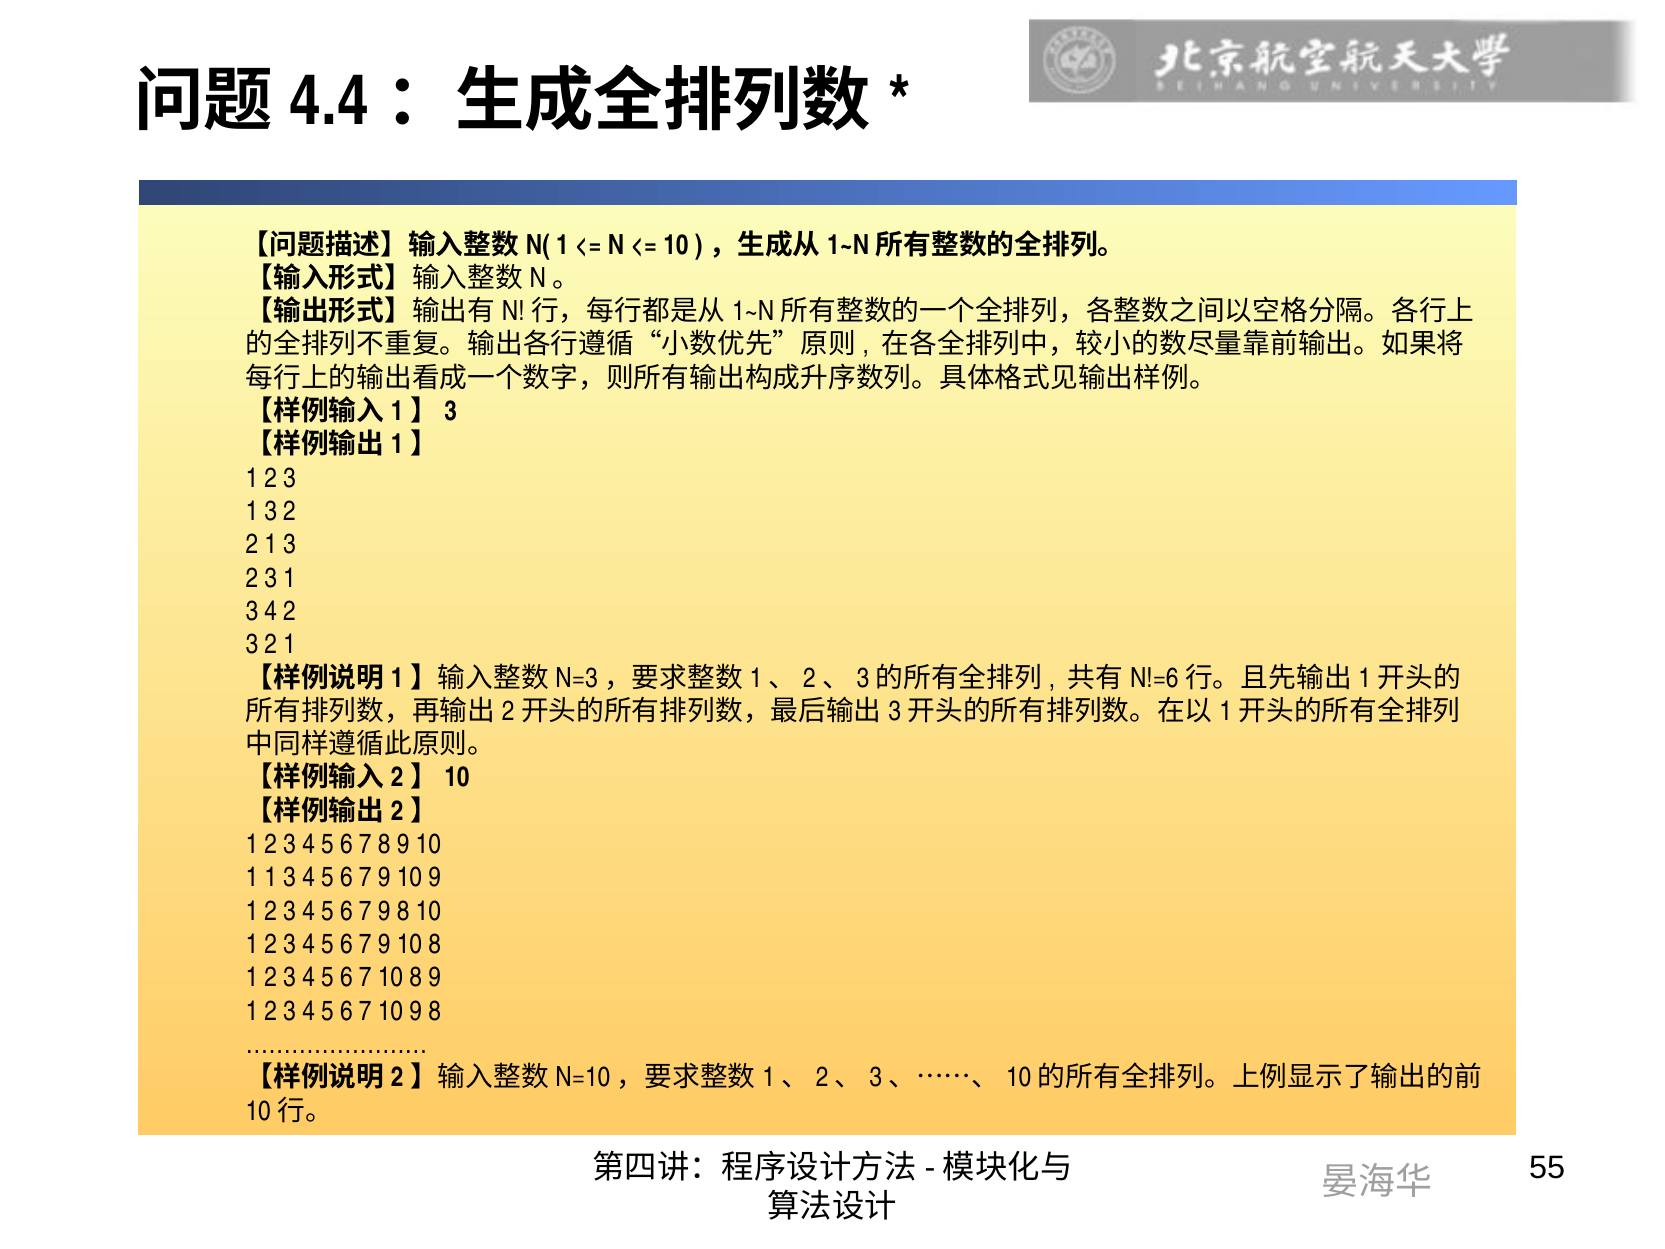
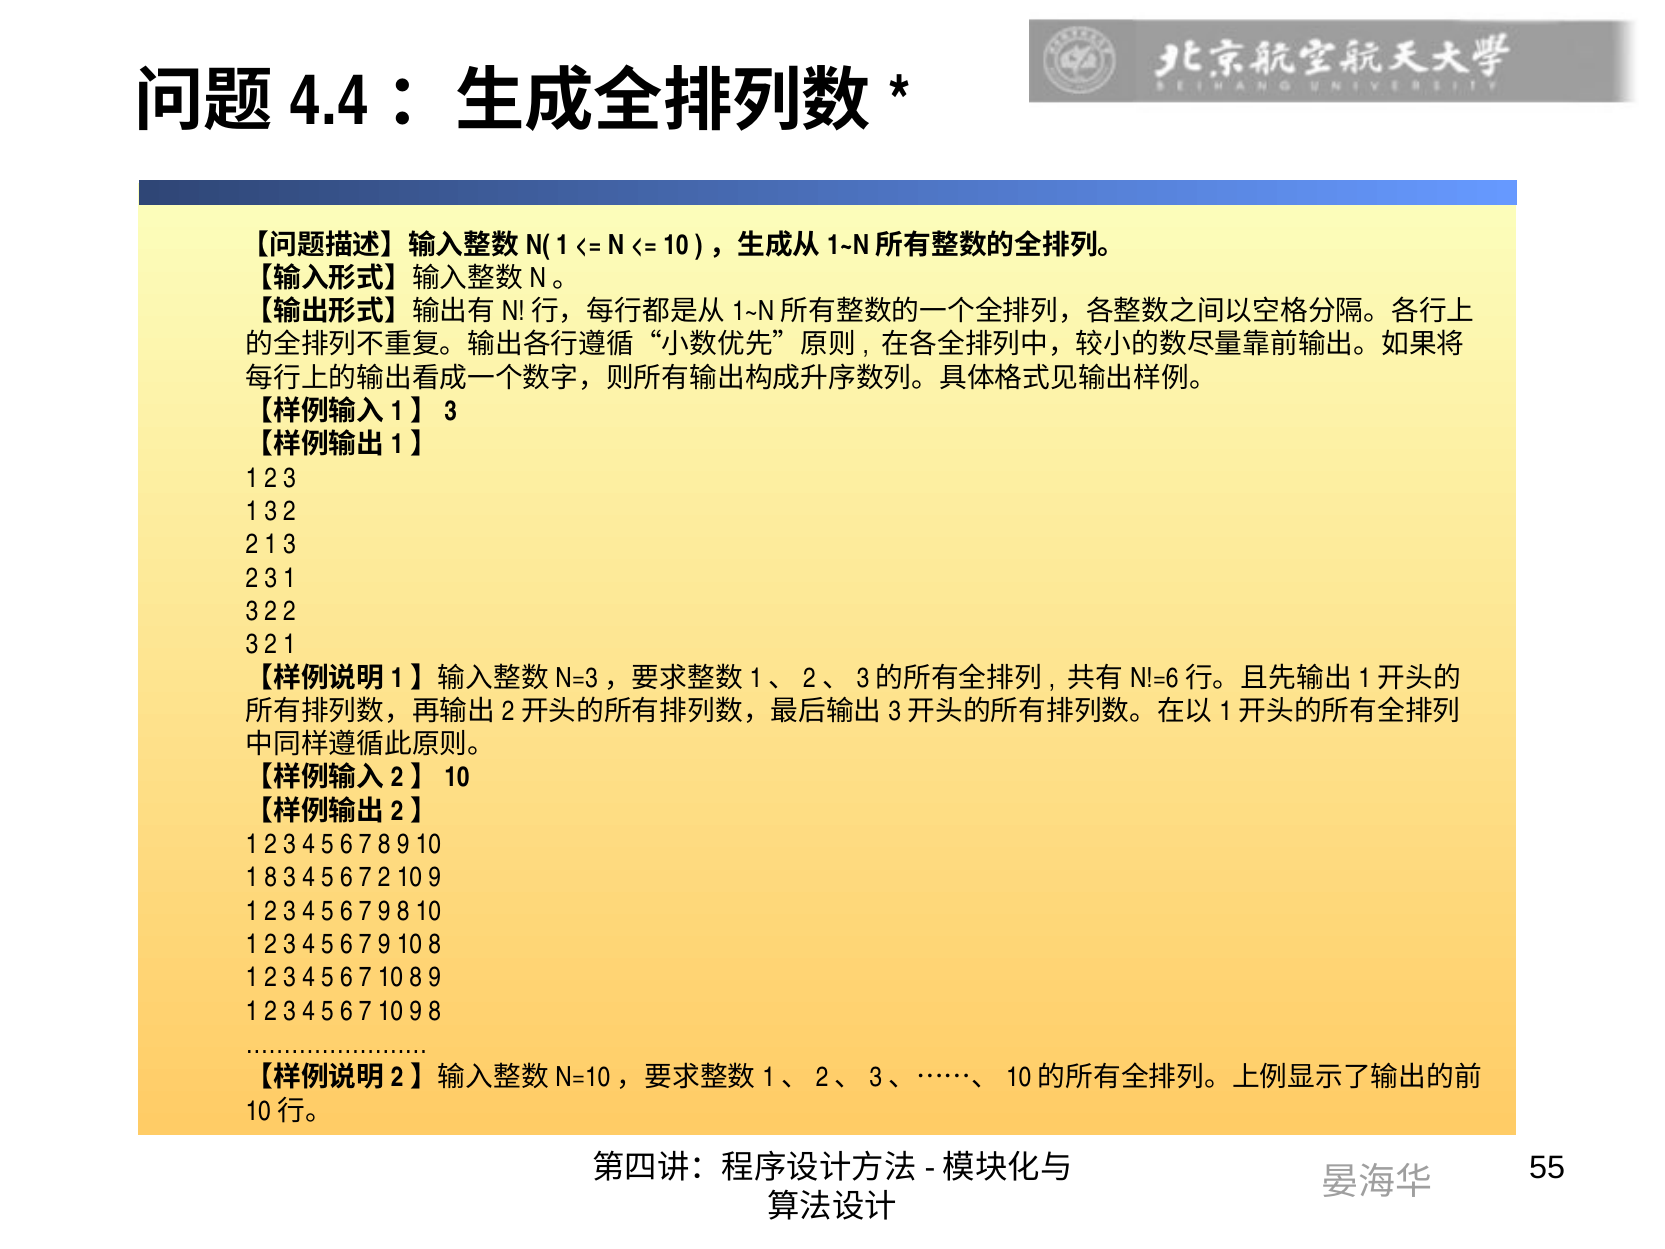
4 at (271, 611): 4 -> 2
1 1: 1 -> 8
9 at (384, 878): 9 -> 2
